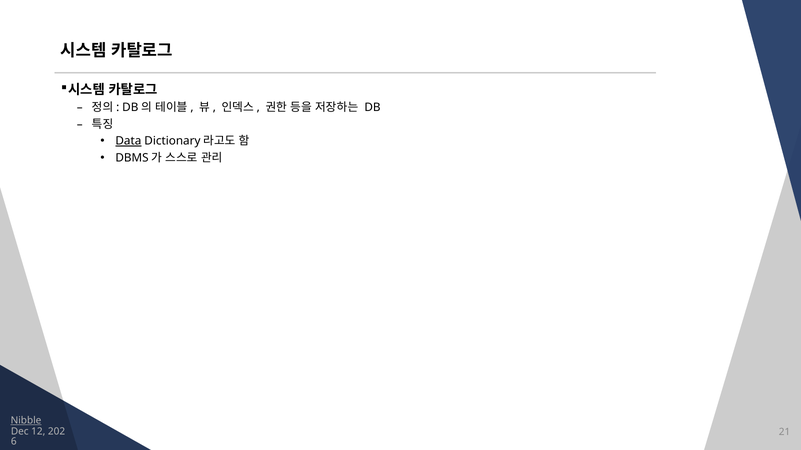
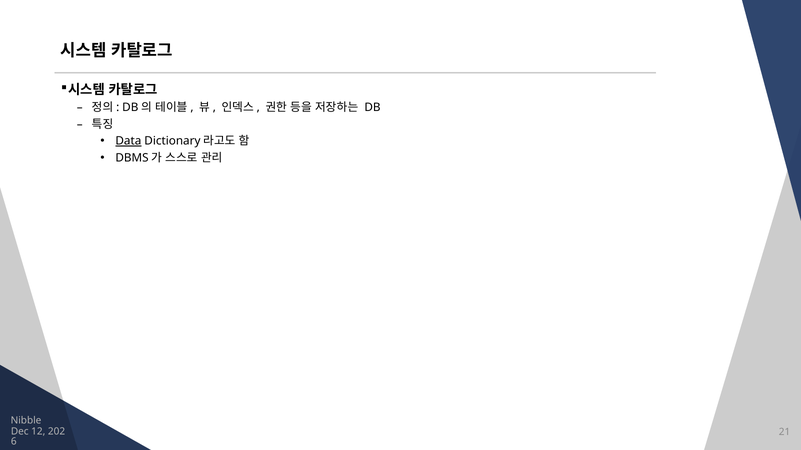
Nibble underline: present -> none
